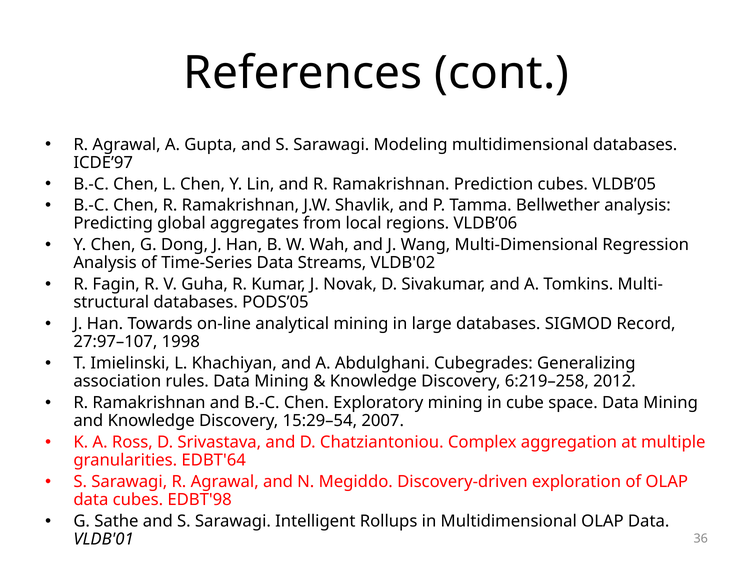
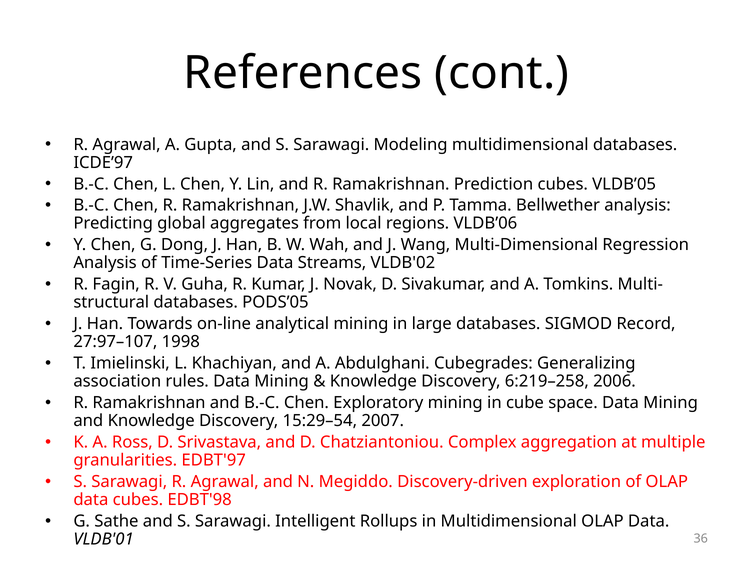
2012: 2012 -> 2006
EDBT'64: EDBT'64 -> EDBT'97
